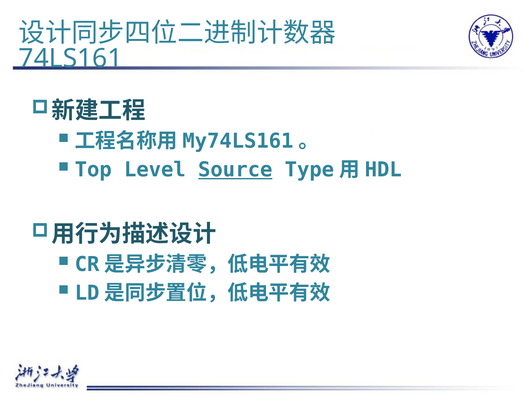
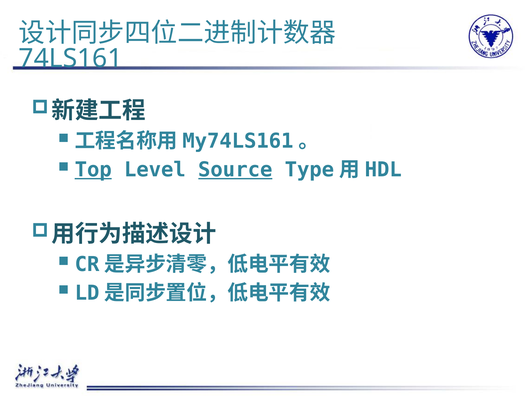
Top underline: none -> present
